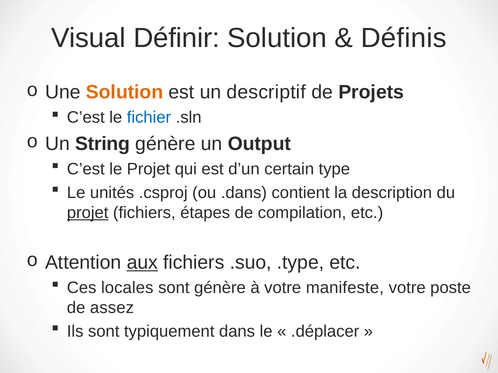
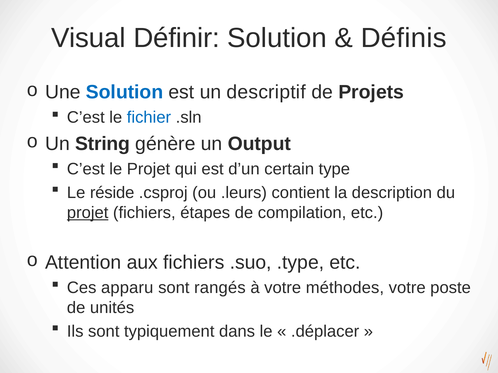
Solution at (125, 92) colour: orange -> blue
unités: unités -> réside
.dans: .dans -> .leurs
aux underline: present -> none
locales: locales -> apparu
sont génère: génère -> rangés
manifeste: manifeste -> méthodes
assez: assez -> unités
